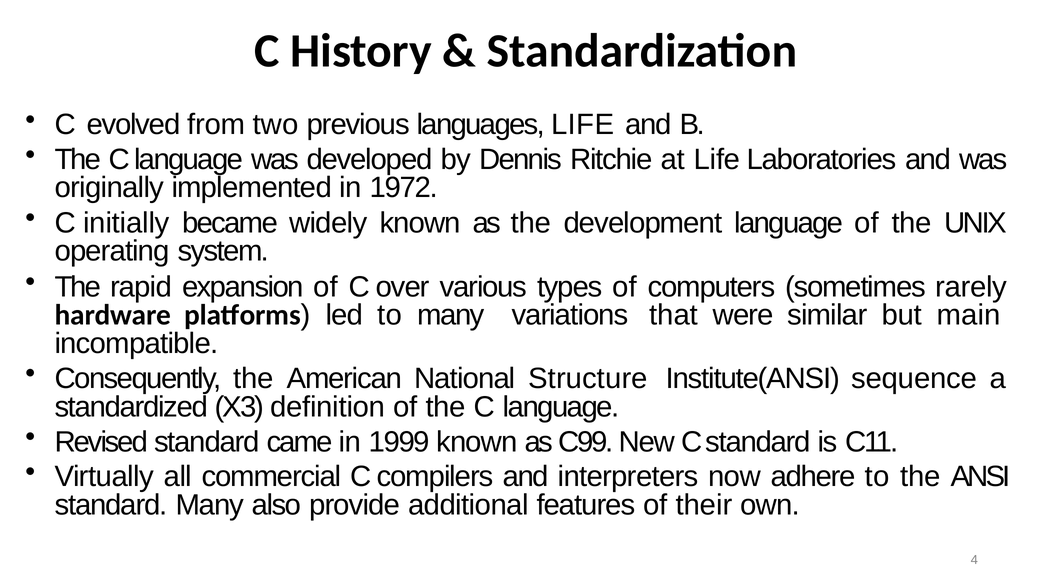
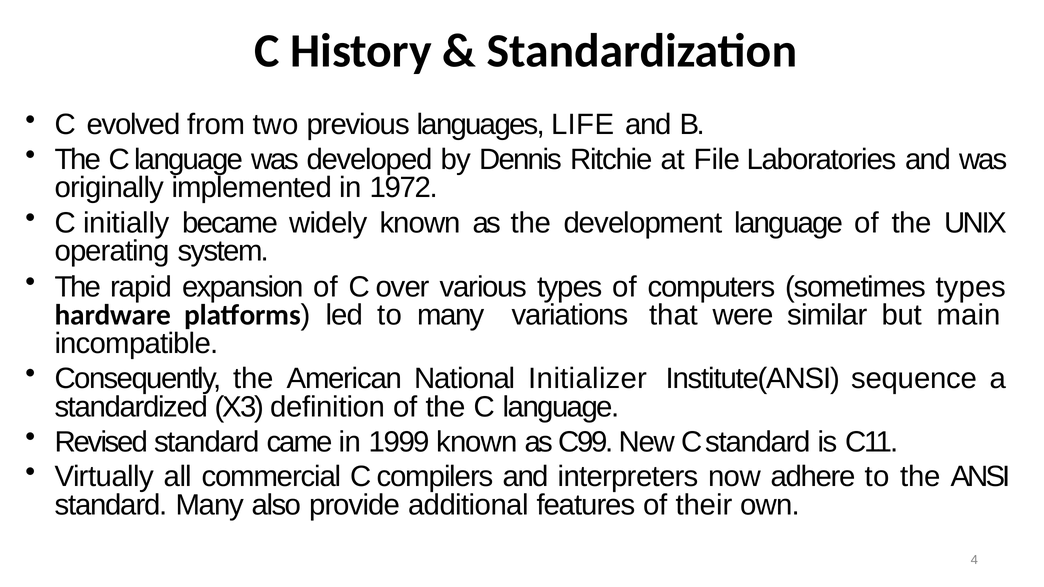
at Life: Life -> File
sometimes rarely: rarely -> types
Structure: Structure -> Initializer
